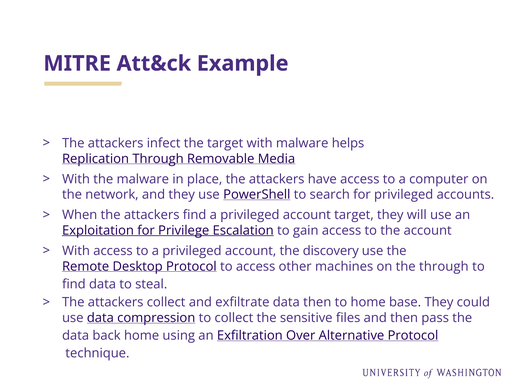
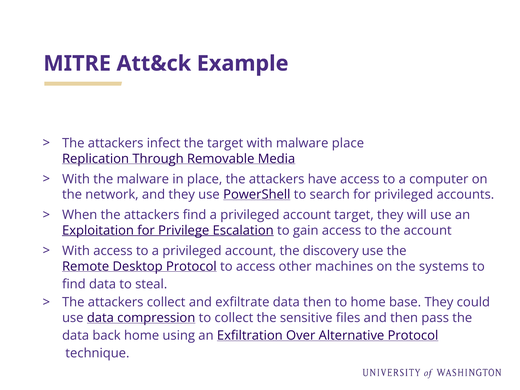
malware helps: helps -> place
the through: through -> systems
